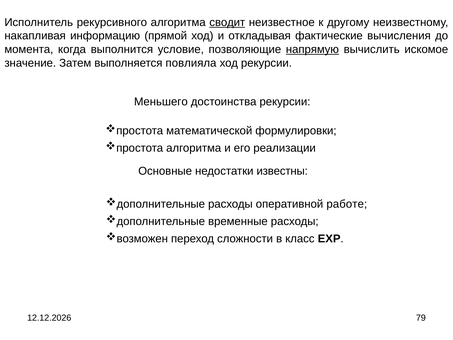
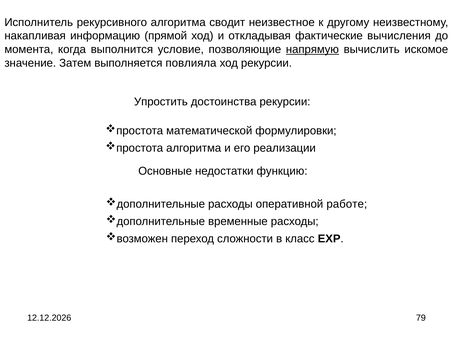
сводит underline: present -> none
Меньшего: Меньшего -> Упростить
известны: известны -> функцию
